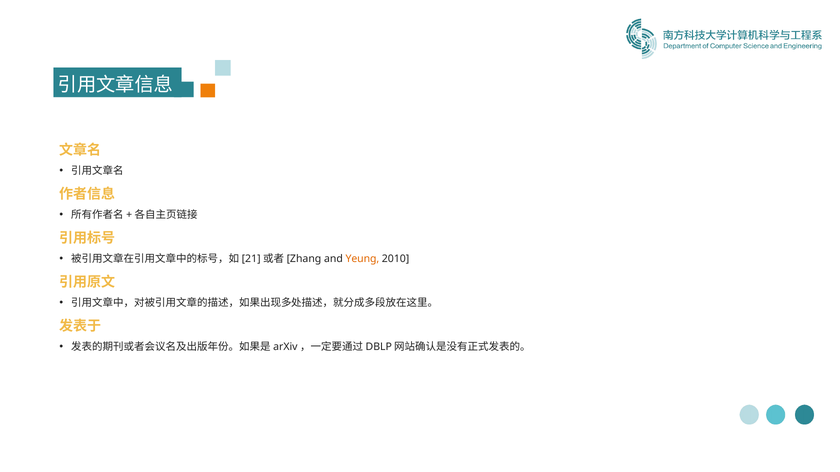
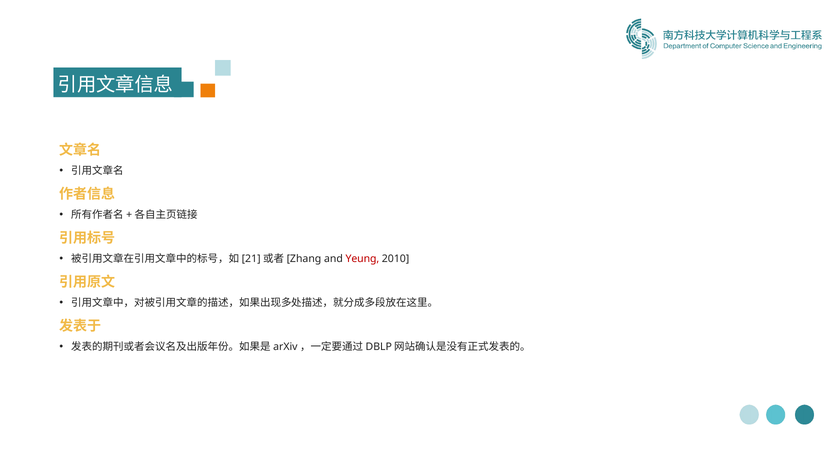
Yeung colour: orange -> red
